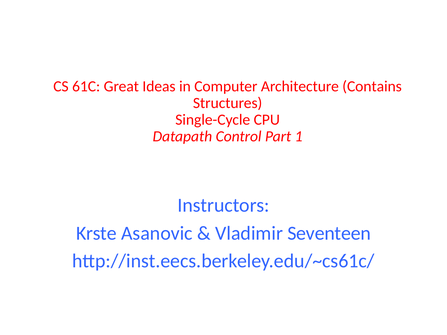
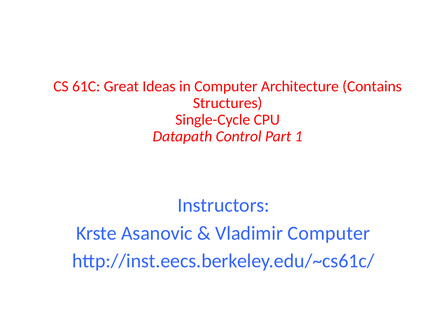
Vladimir Seventeen: Seventeen -> Computer
